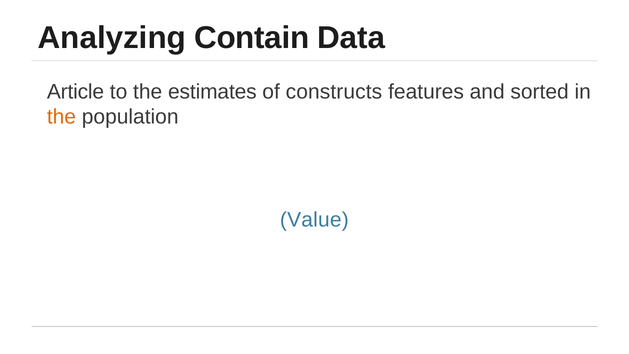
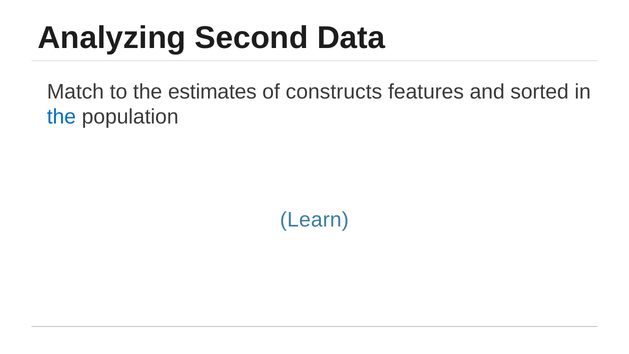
Contain: Contain -> Second
Article: Article -> Match
the at (61, 117) colour: orange -> blue
Value: Value -> Learn
